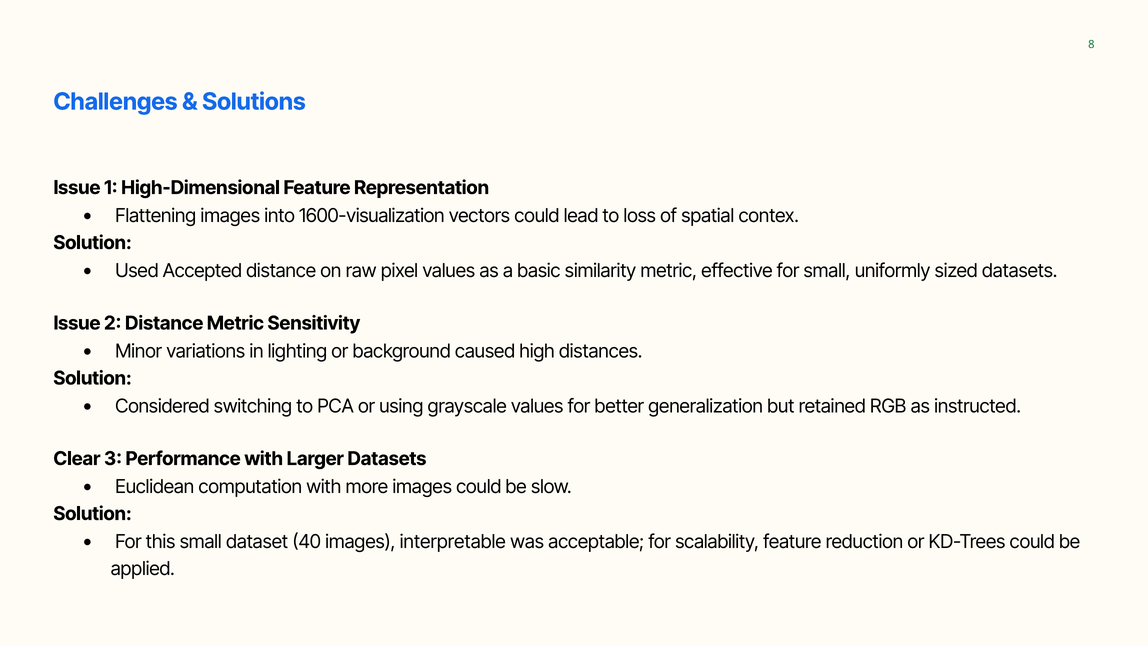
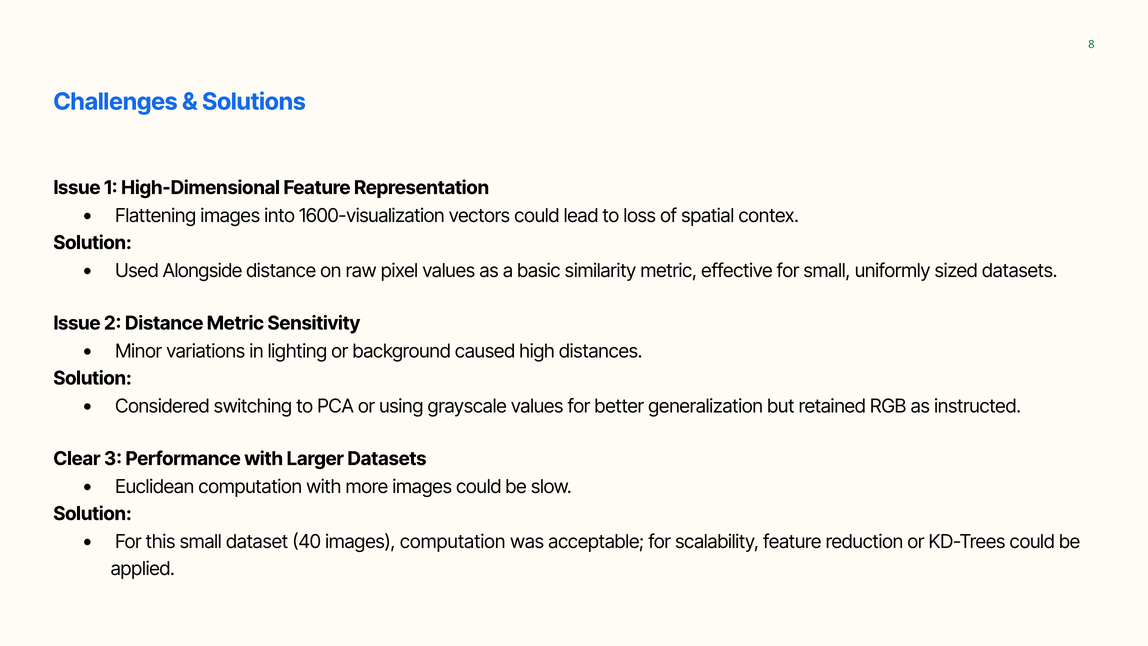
Accepted: Accepted -> Alongside
images interpretable: interpretable -> computation
